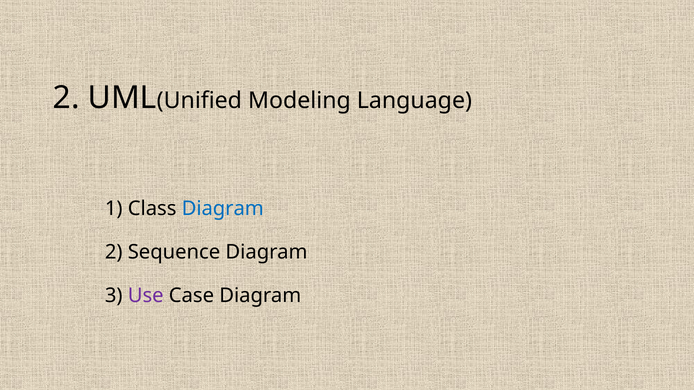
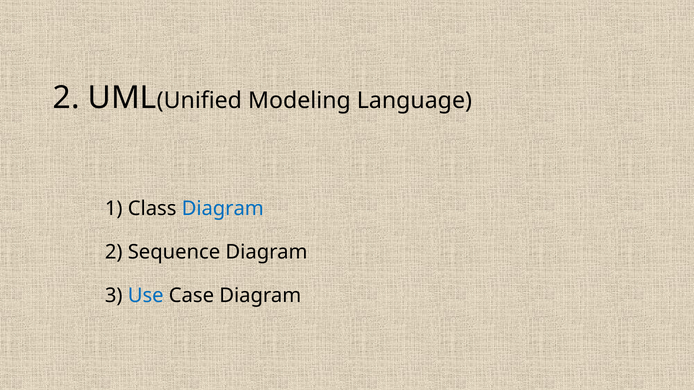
Use colour: purple -> blue
